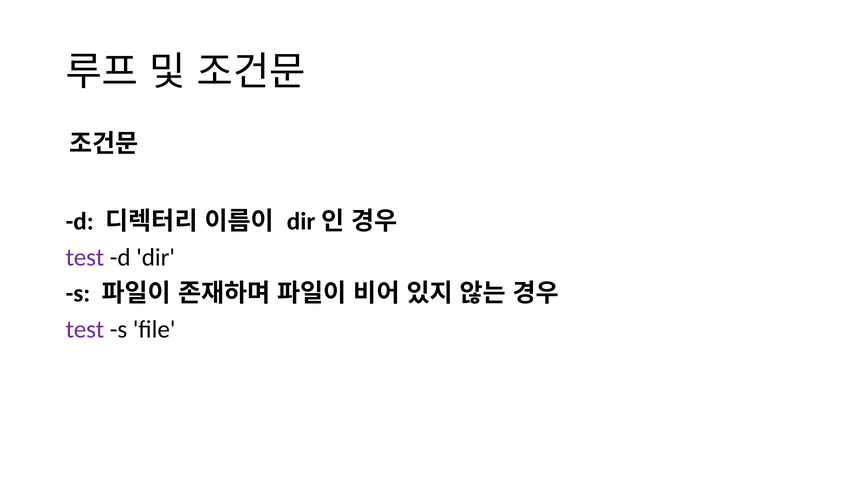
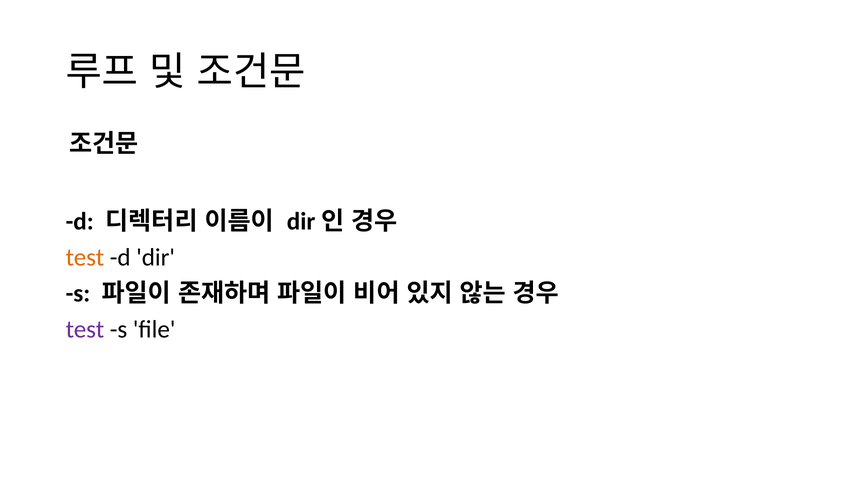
test at (85, 258) colour: purple -> orange
